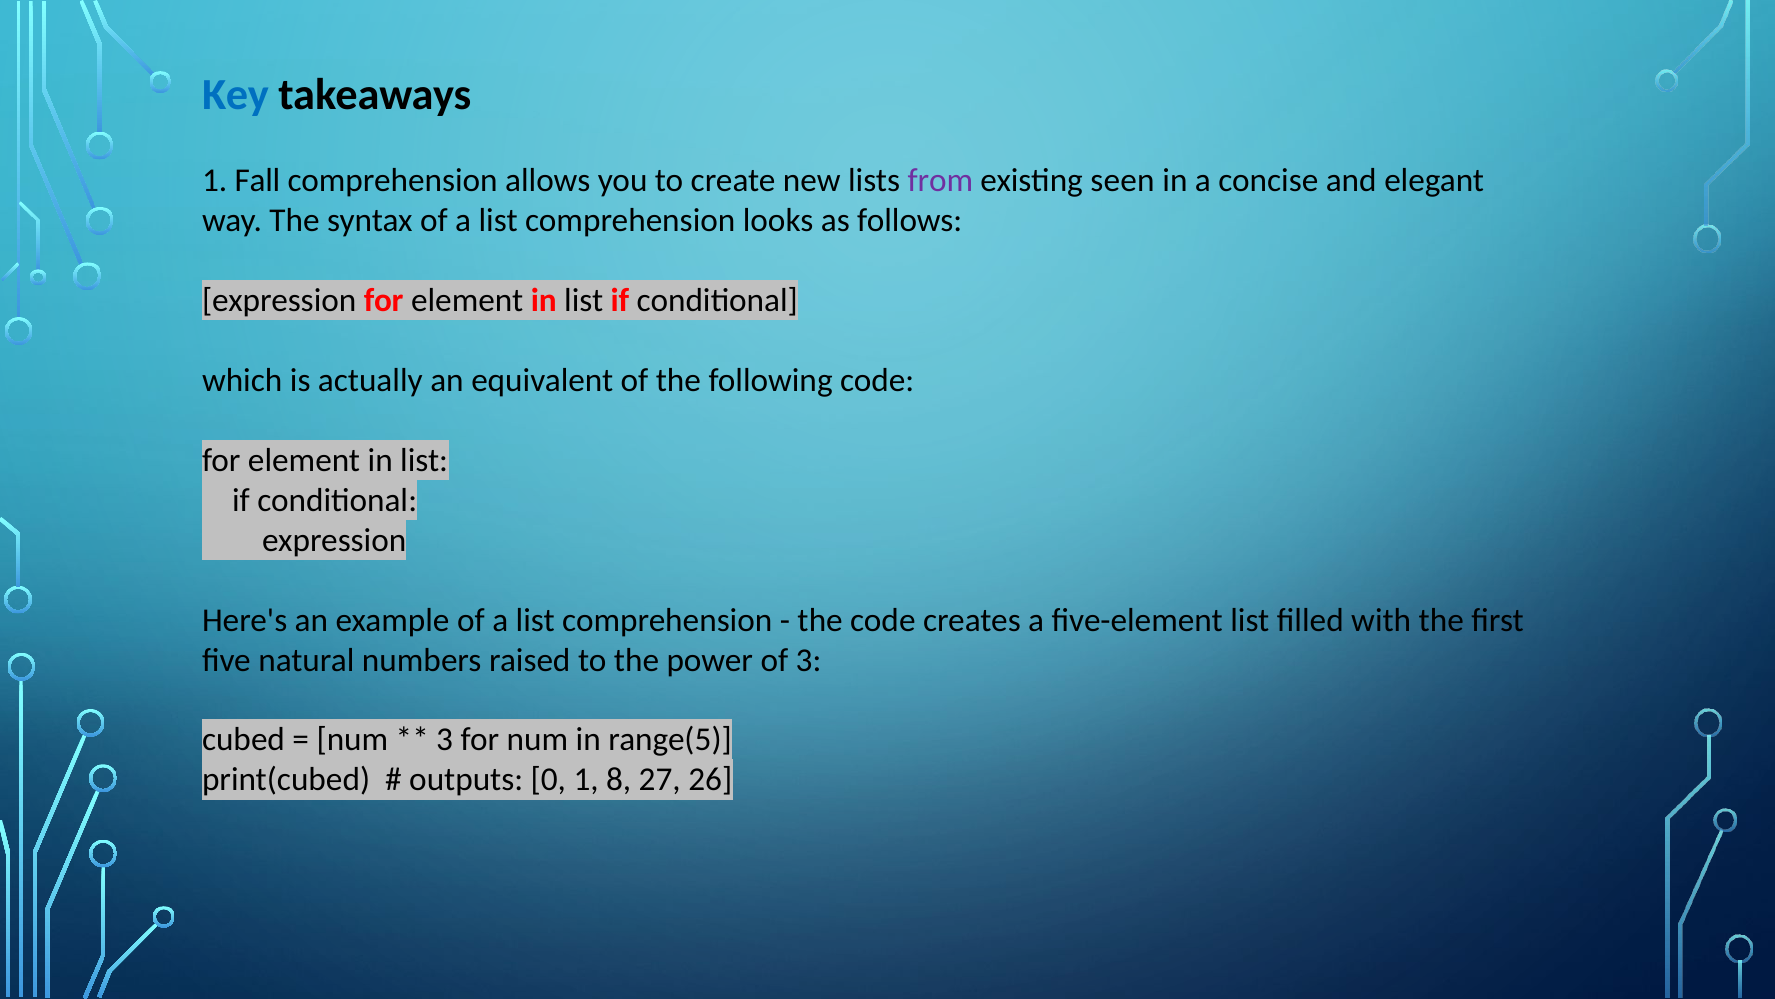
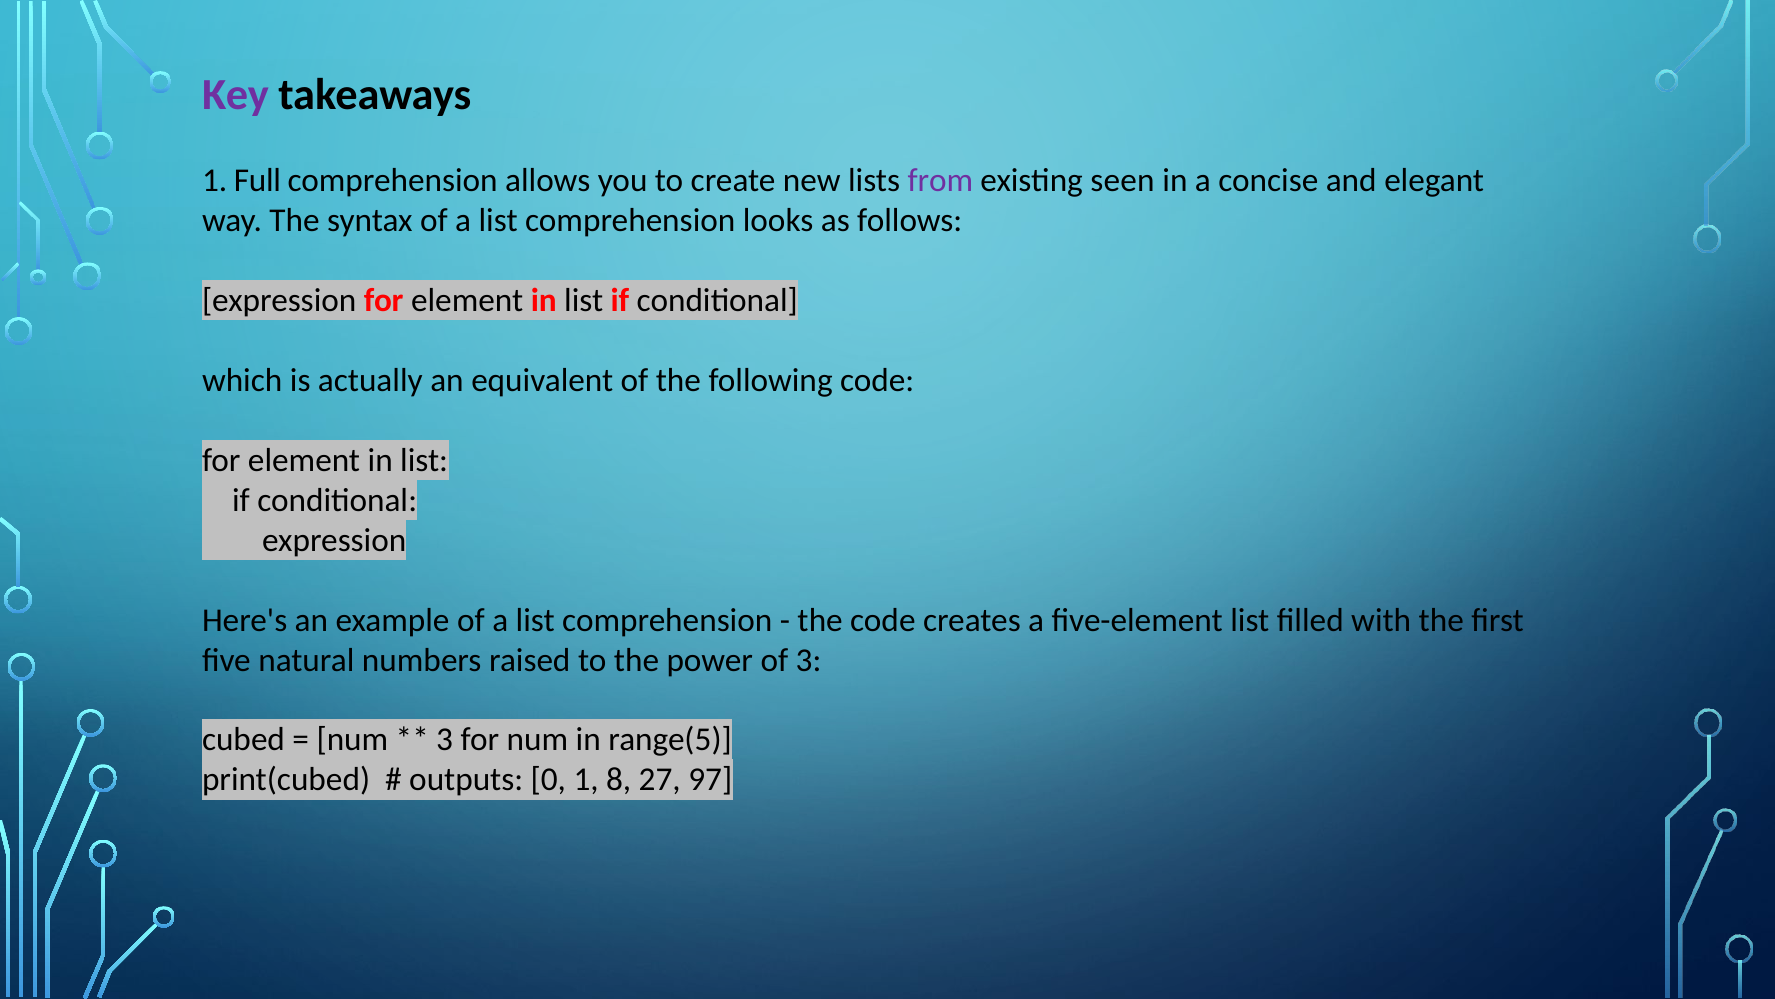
Key colour: blue -> purple
Fall: Fall -> Full
26: 26 -> 97
